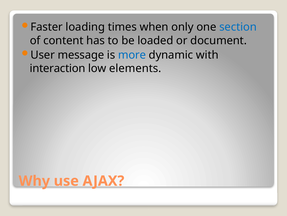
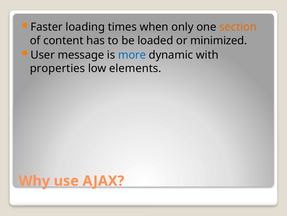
section colour: blue -> orange
document: document -> minimized
interaction: interaction -> properties
